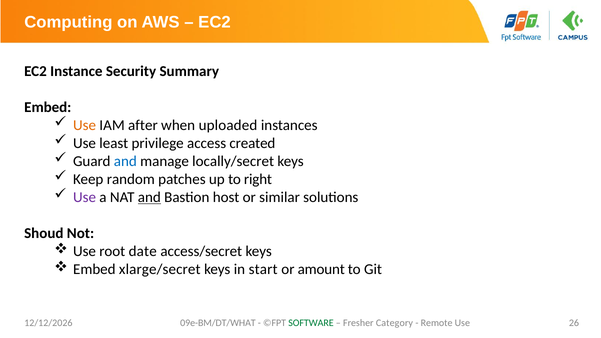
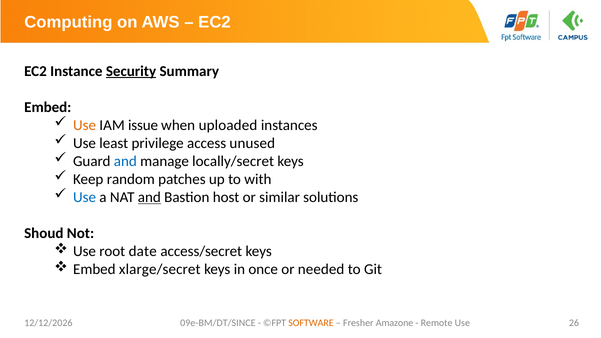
Security underline: none -> present
after: after -> issue
created: created -> unused
right: right -> with
Use at (85, 197) colour: purple -> blue
start: start -> once
amount: amount -> needed
09e-BM/DT/WHAT: 09e-BM/DT/WHAT -> 09e-BM/DT/SINCE
SOFTWARE colour: green -> orange
Category: Category -> Amazone
